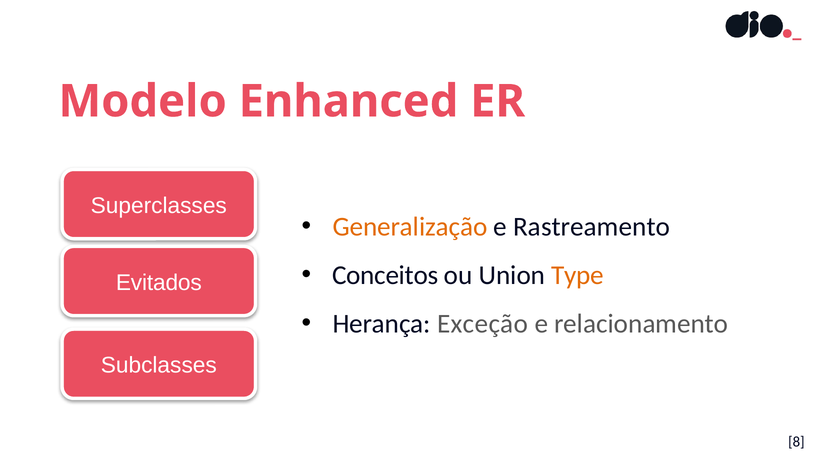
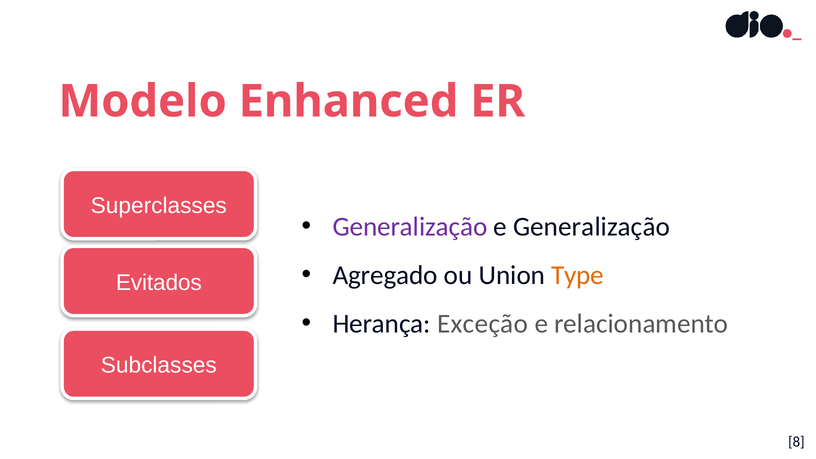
Generalização at (410, 227) colour: orange -> purple
e Rastreamento: Rastreamento -> Generalização
Conceitos: Conceitos -> Agregado
